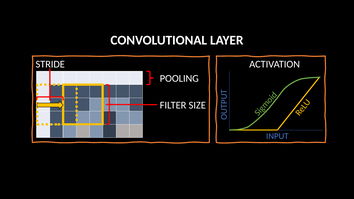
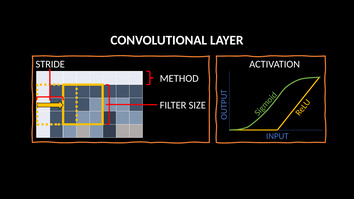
POOLING: POOLING -> METHOD
